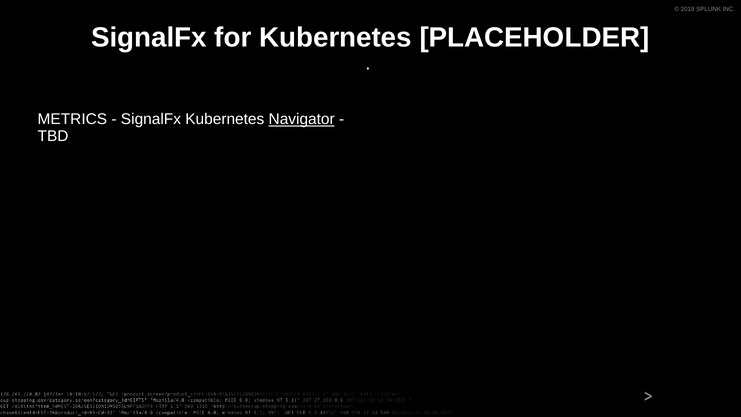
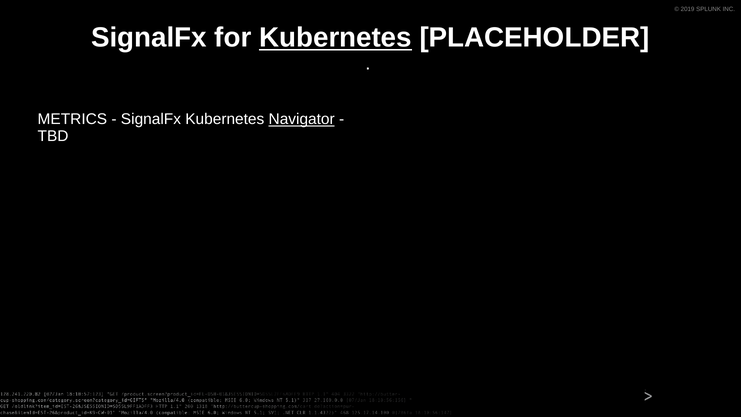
Kubernetes at (336, 38) underline: none -> present
